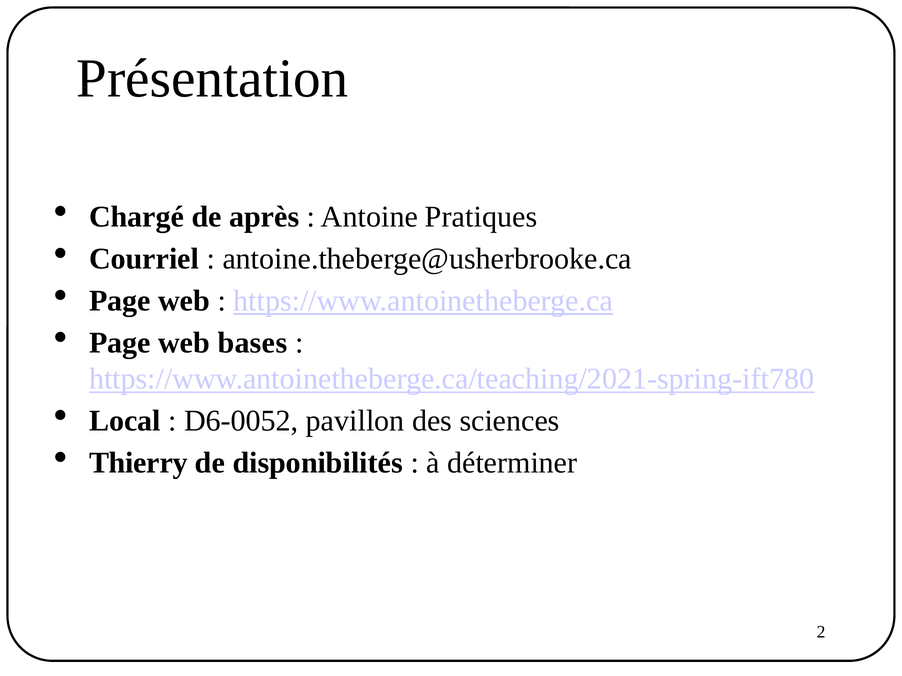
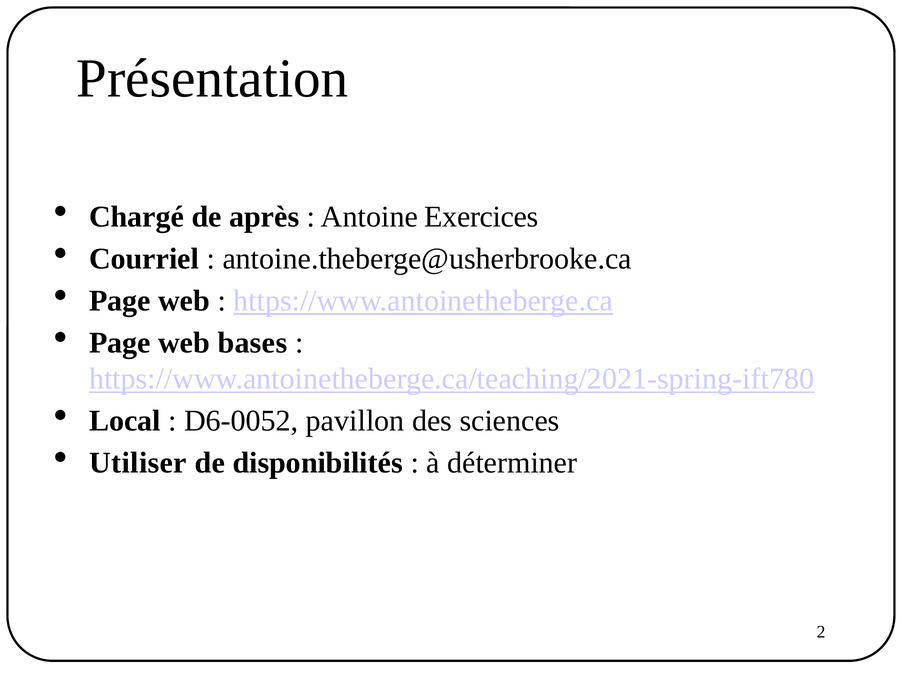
Pratiques: Pratiques -> Exercices
Thierry: Thierry -> Utiliser
